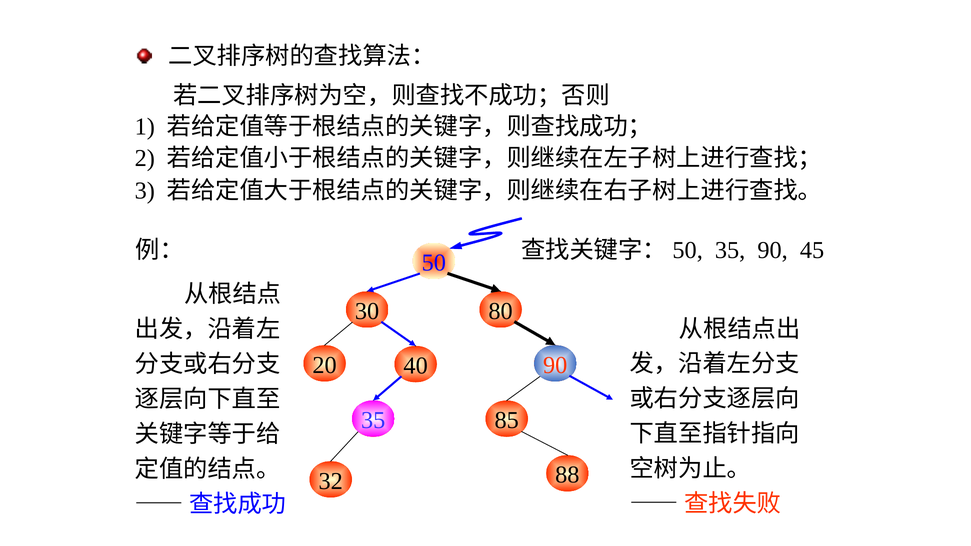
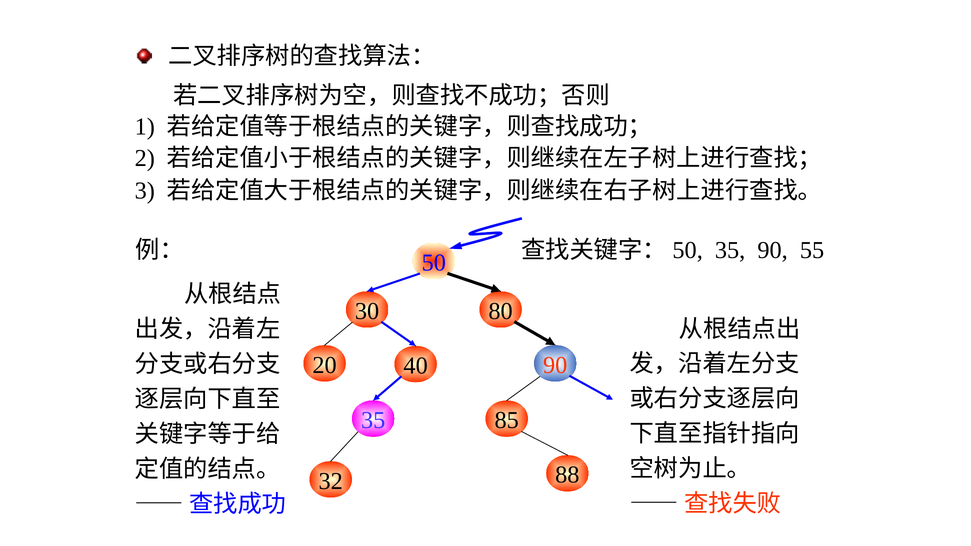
45: 45 -> 55
